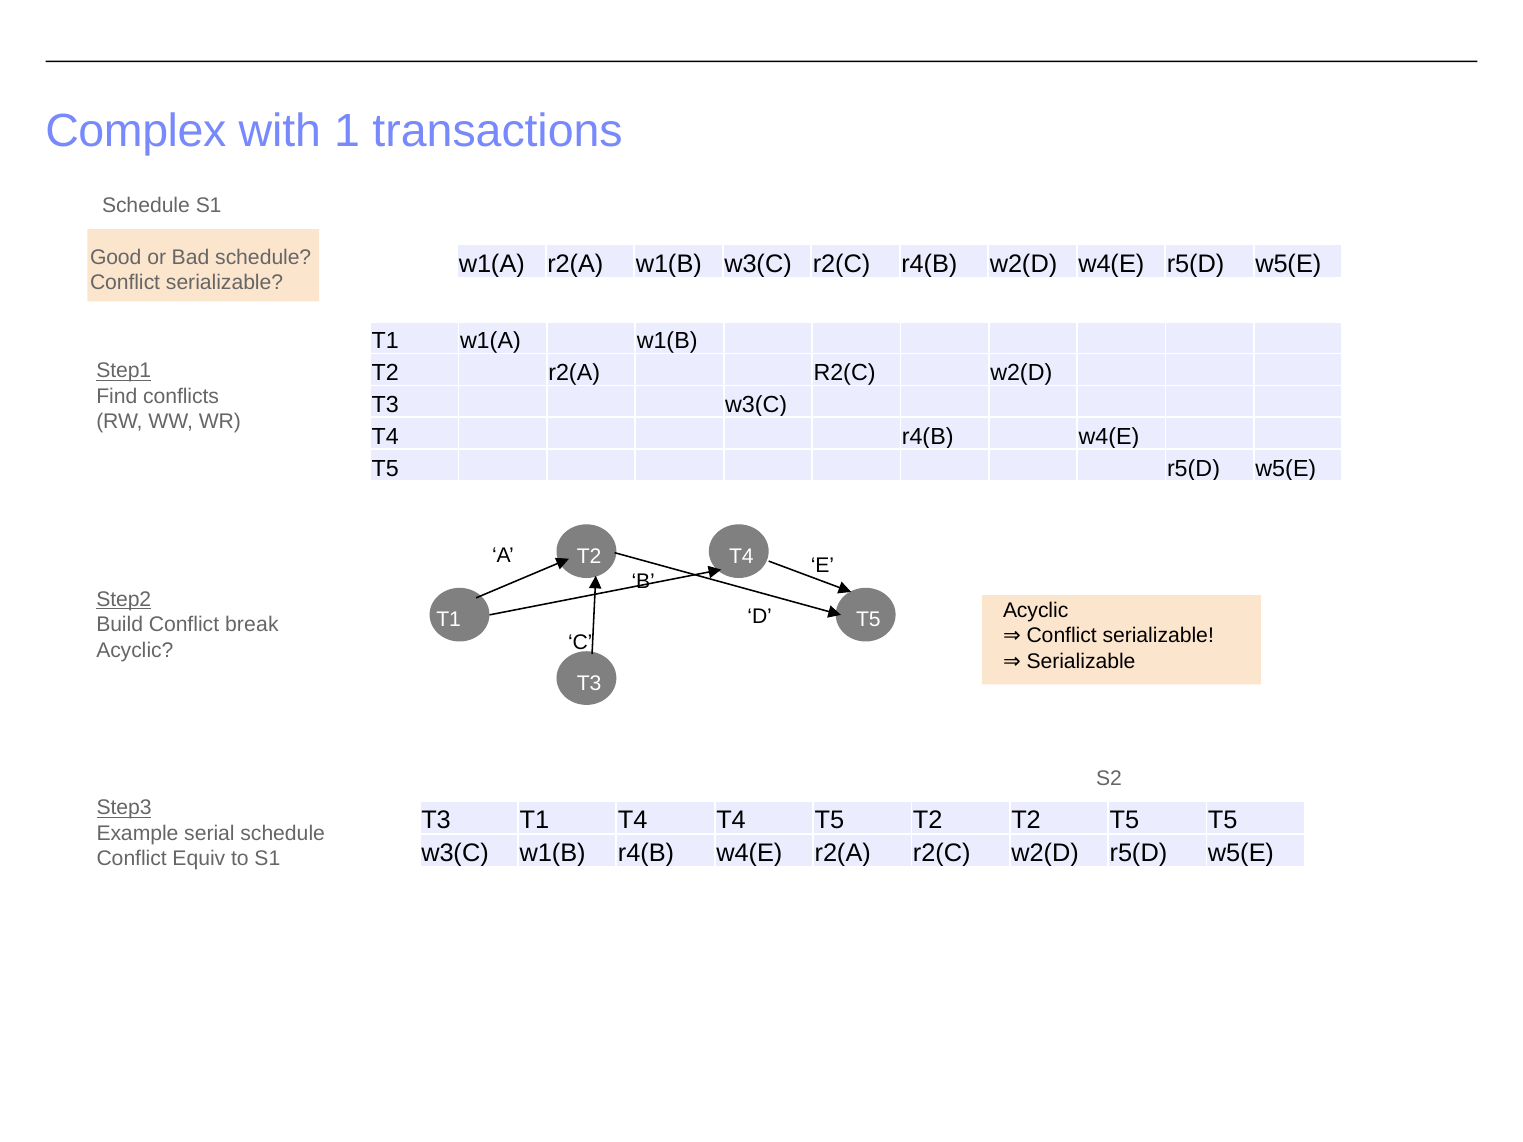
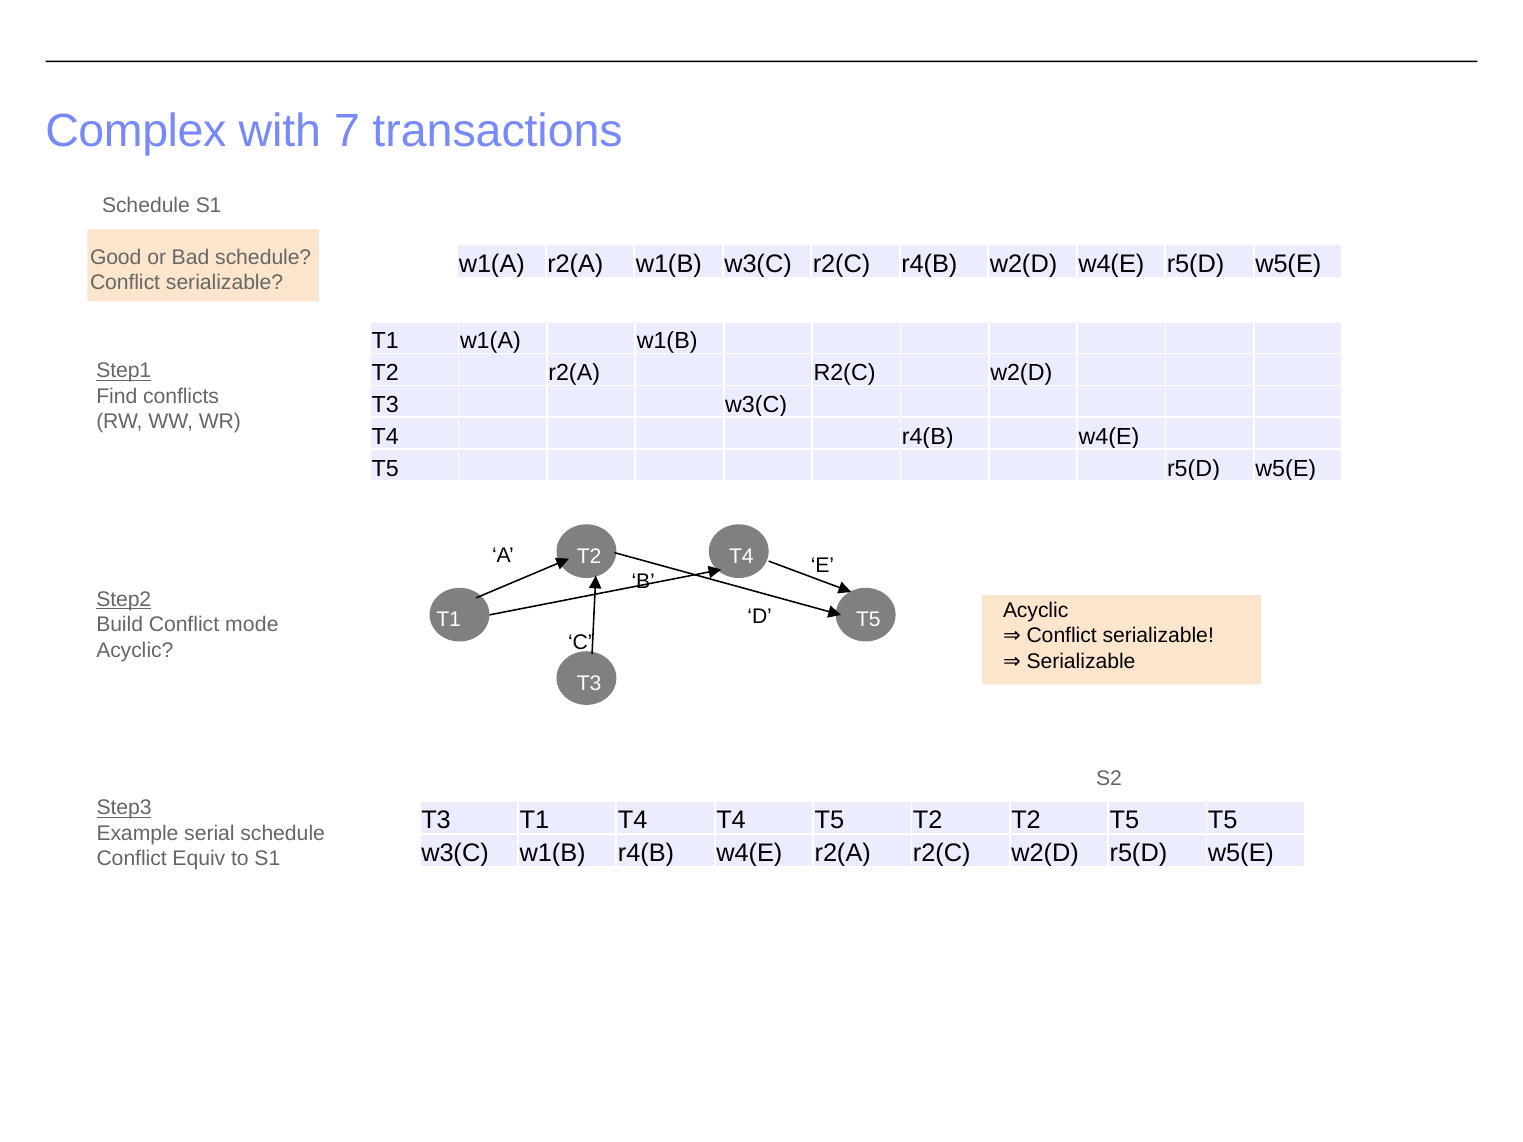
1: 1 -> 7
break: break -> mode
